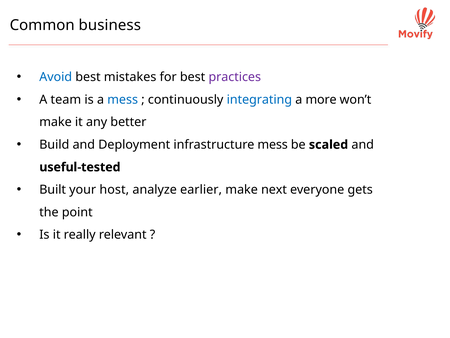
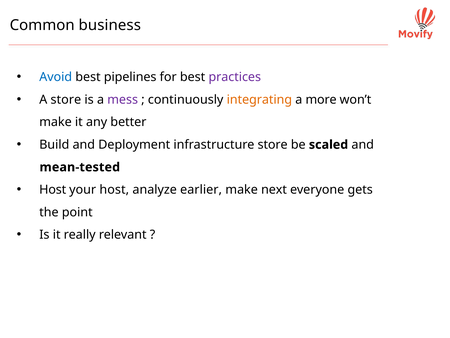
mistakes: mistakes -> pipelines
A team: team -> store
mess at (123, 99) colour: blue -> purple
integrating colour: blue -> orange
infrastructure mess: mess -> store
useful-tested: useful-tested -> mean-tested
Built at (53, 189): Built -> Host
